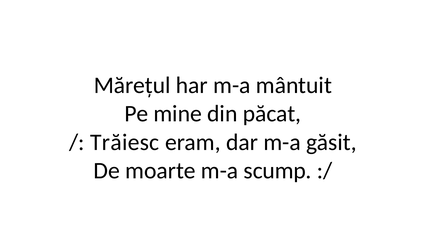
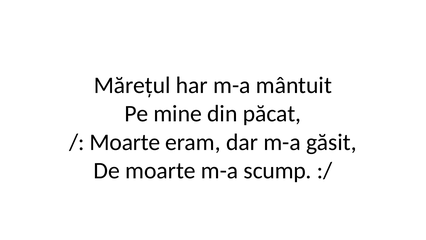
Trăiesc at (125, 142): Trăiesc -> Moarte
